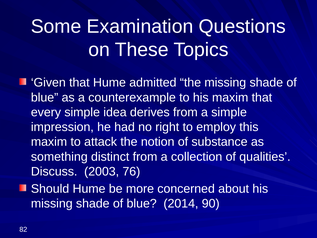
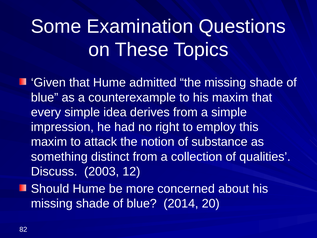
76: 76 -> 12
90: 90 -> 20
